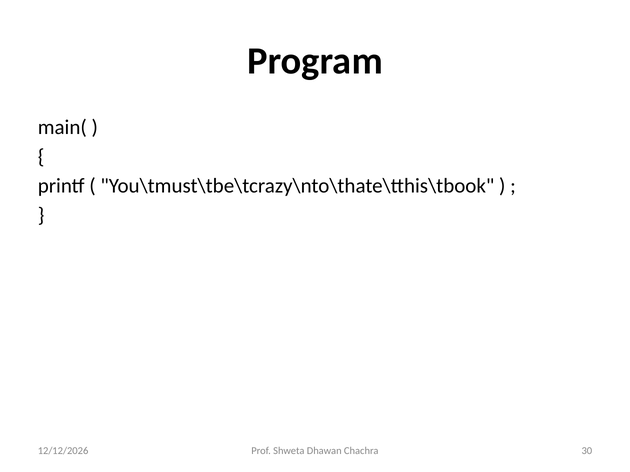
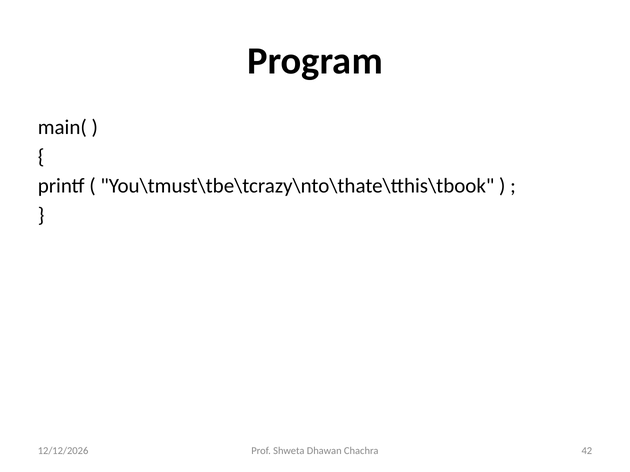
30: 30 -> 42
